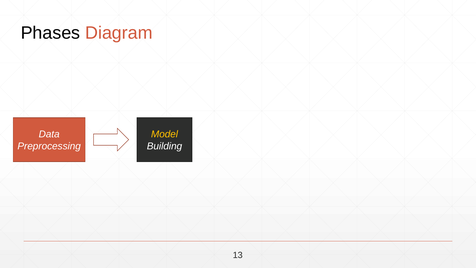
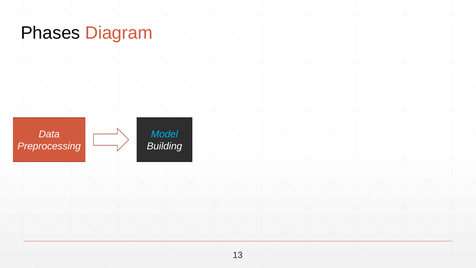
Model colour: yellow -> light blue
